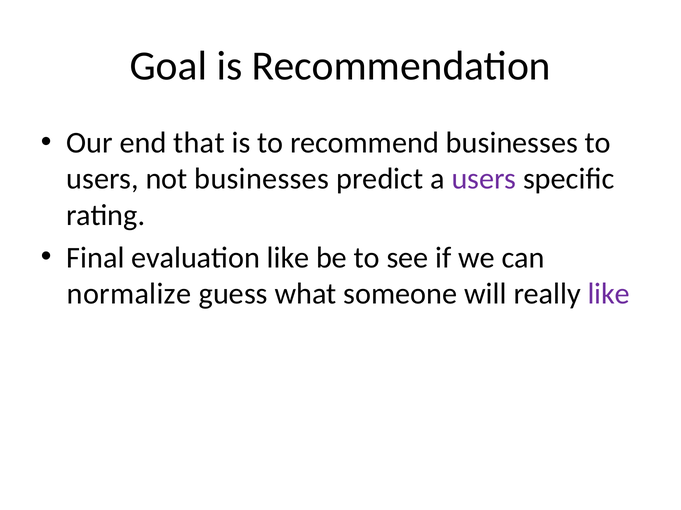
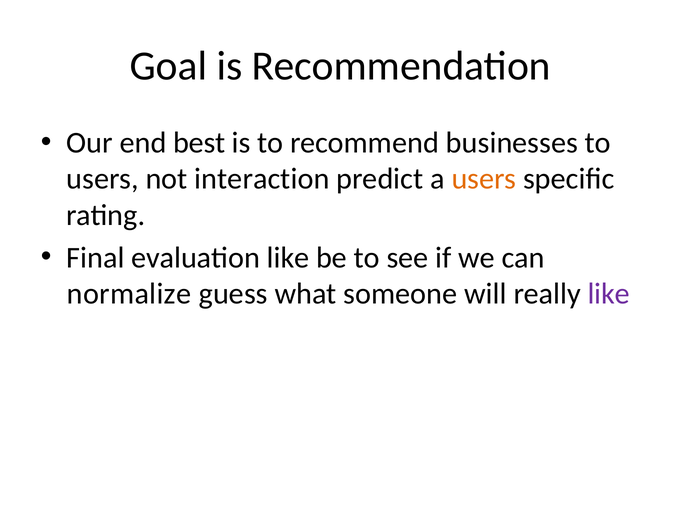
that: that -> best
not businesses: businesses -> interaction
users at (484, 179) colour: purple -> orange
